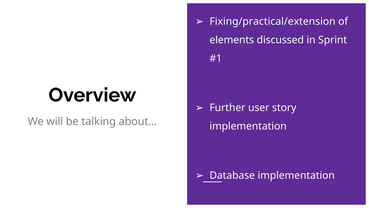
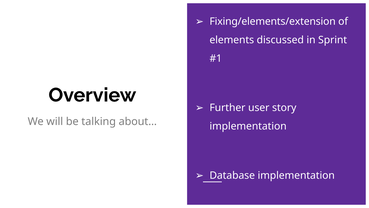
Fixing/practical/extension: Fixing/practical/extension -> Fixing/elements/extension
